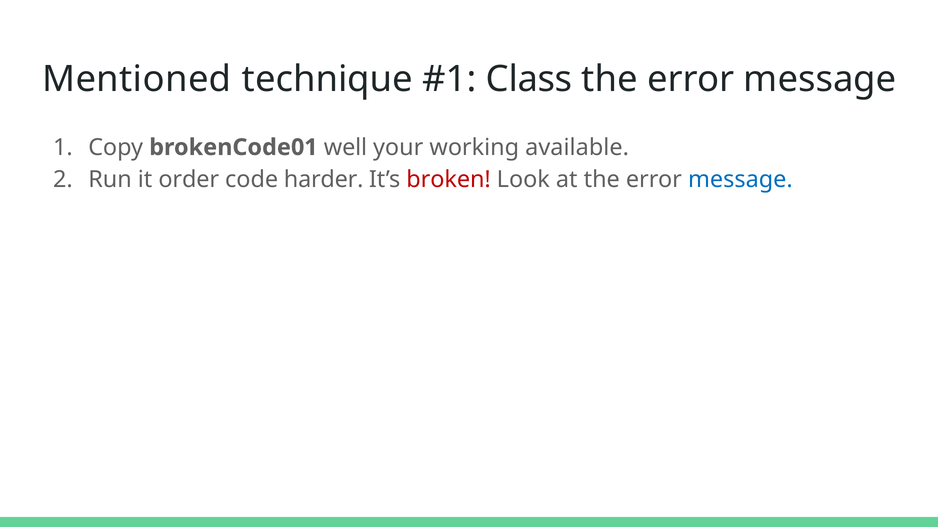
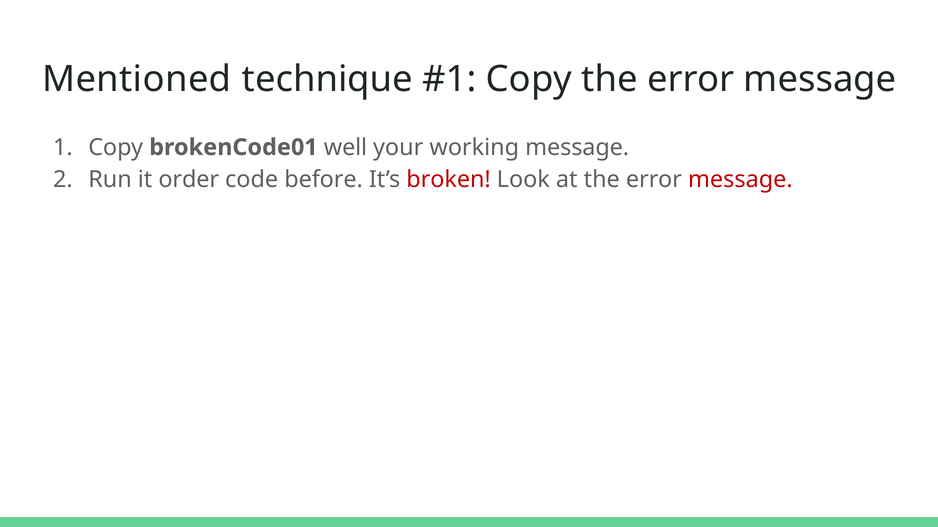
Class at (529, 79): Class -> Copy
working available: available -> message
harder: harder -> before
message at (740, 180) colour: blue -> red
